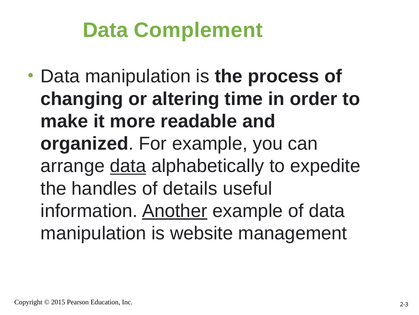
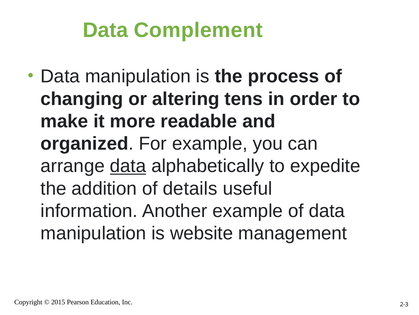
time: time -> tens
handles: handles -> addition
Another underline: present -> none
